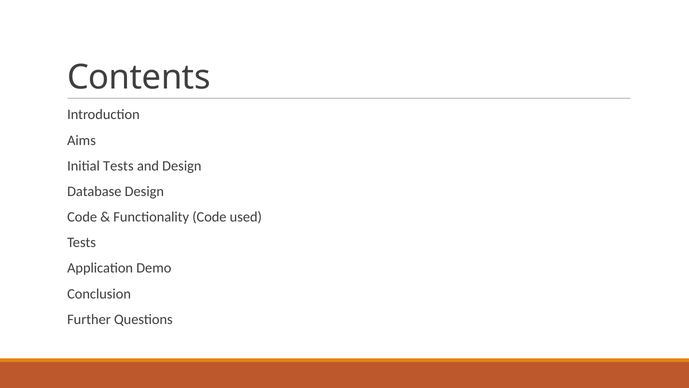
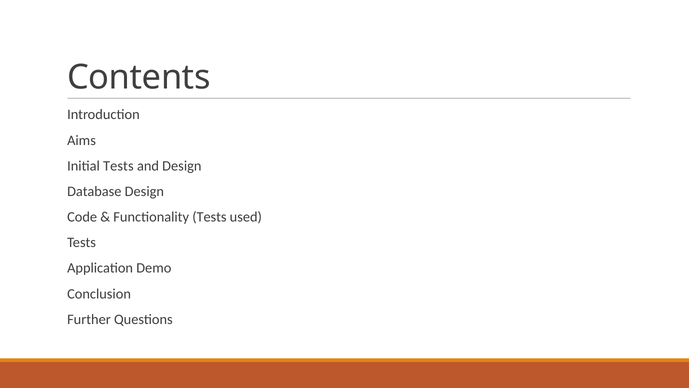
Functionality Code: Code -> Tests
